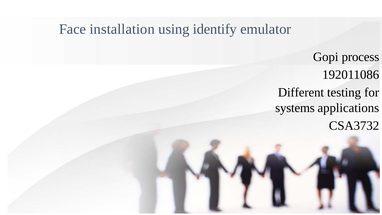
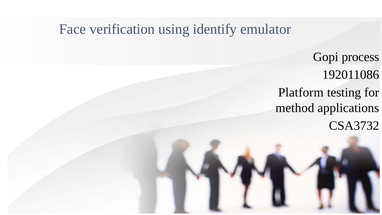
installation: installation -> verification
Different: Different -> Platform
systems: systems -> method
